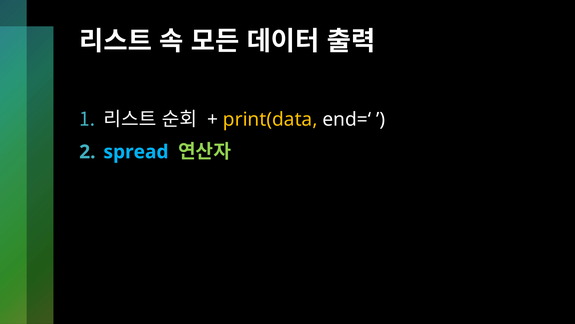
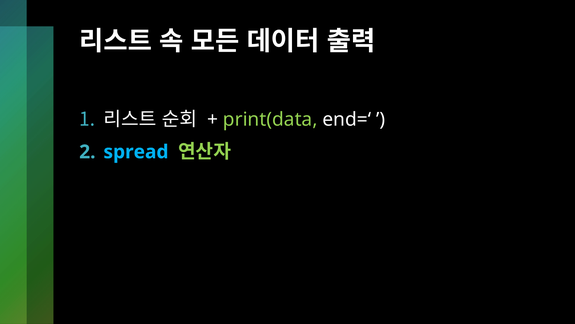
print(data colour: yellow -> light green
